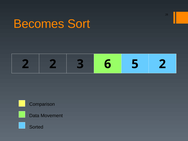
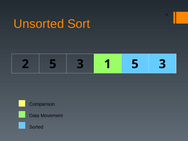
Becomes: Becomes -> Unsorted
2 2: 2 -> 5
6: 6 -> 1
2 at (162, 64): 2 -> 3
